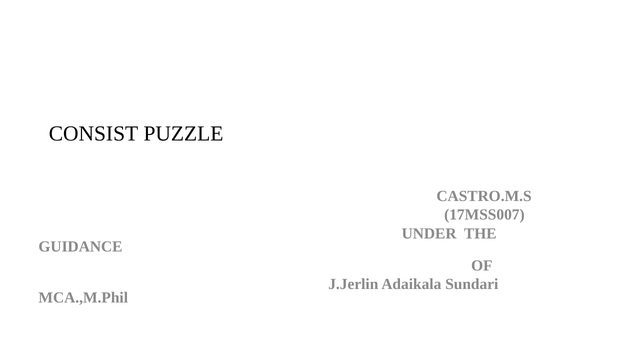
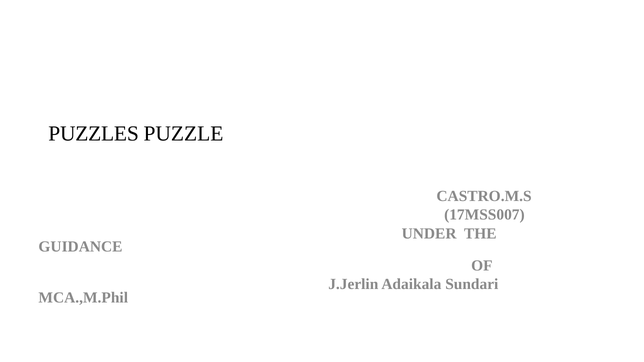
CONSIST: CONSIST -> PUZZLES
